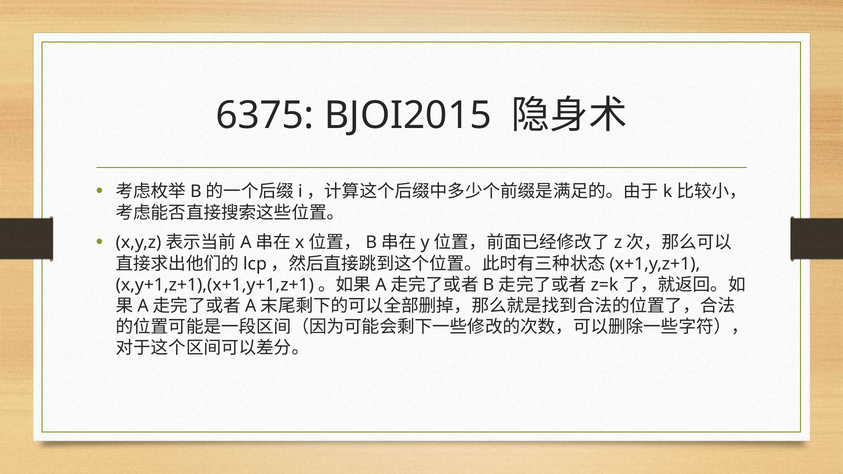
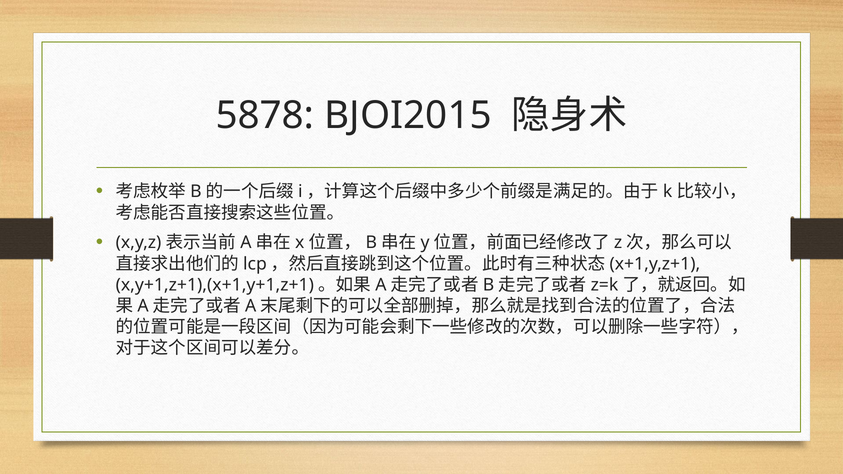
6375: 6375 -> 5878
